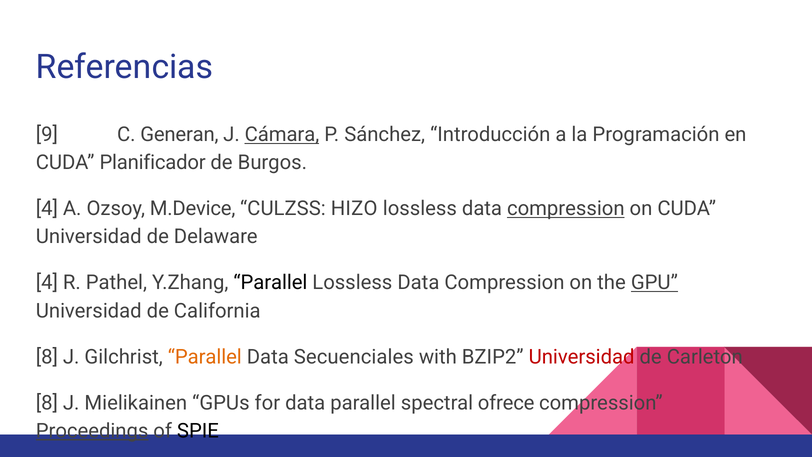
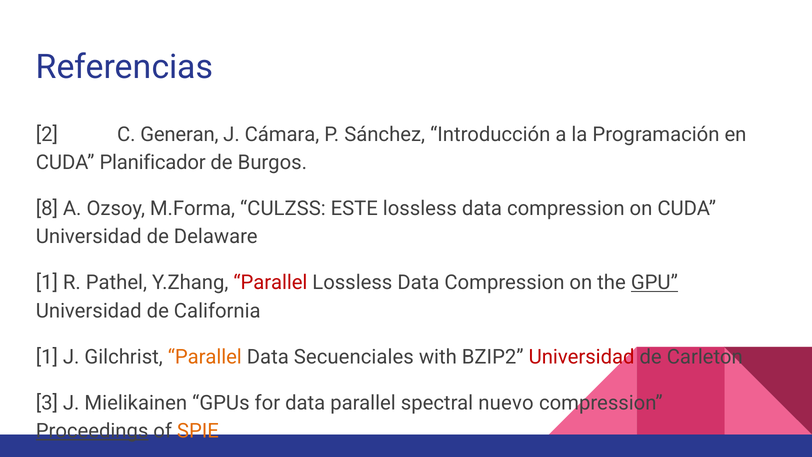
9: 9 -> 2
Cámara underline: present -> none
4 at (47, 209): 4 -> 8
M.Device: M.Device -> M.Forma
HIZO: HIZO -> ESTE
compression at (566, 209) underline: present -> none
4 at (47, 283): 4 -> 1
Parallel at (270, 283) colour: black -> red
8 at (47, 357): 8 -> 1
8 at (47, 403): 8 -> 3
ofrece: ofrece -> nuevo
SPIE colour: black -> orange
